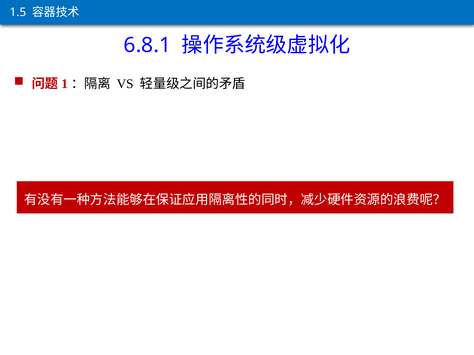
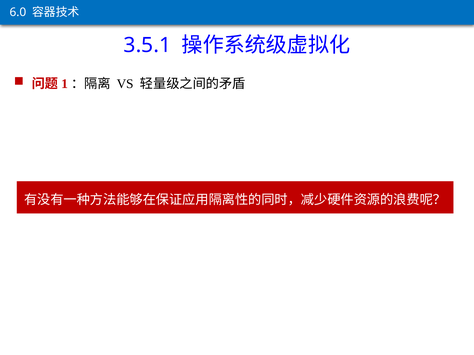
1.5: 1.5 -> 6.0
6.8.1: 6.8.1 -> 3.5.1
